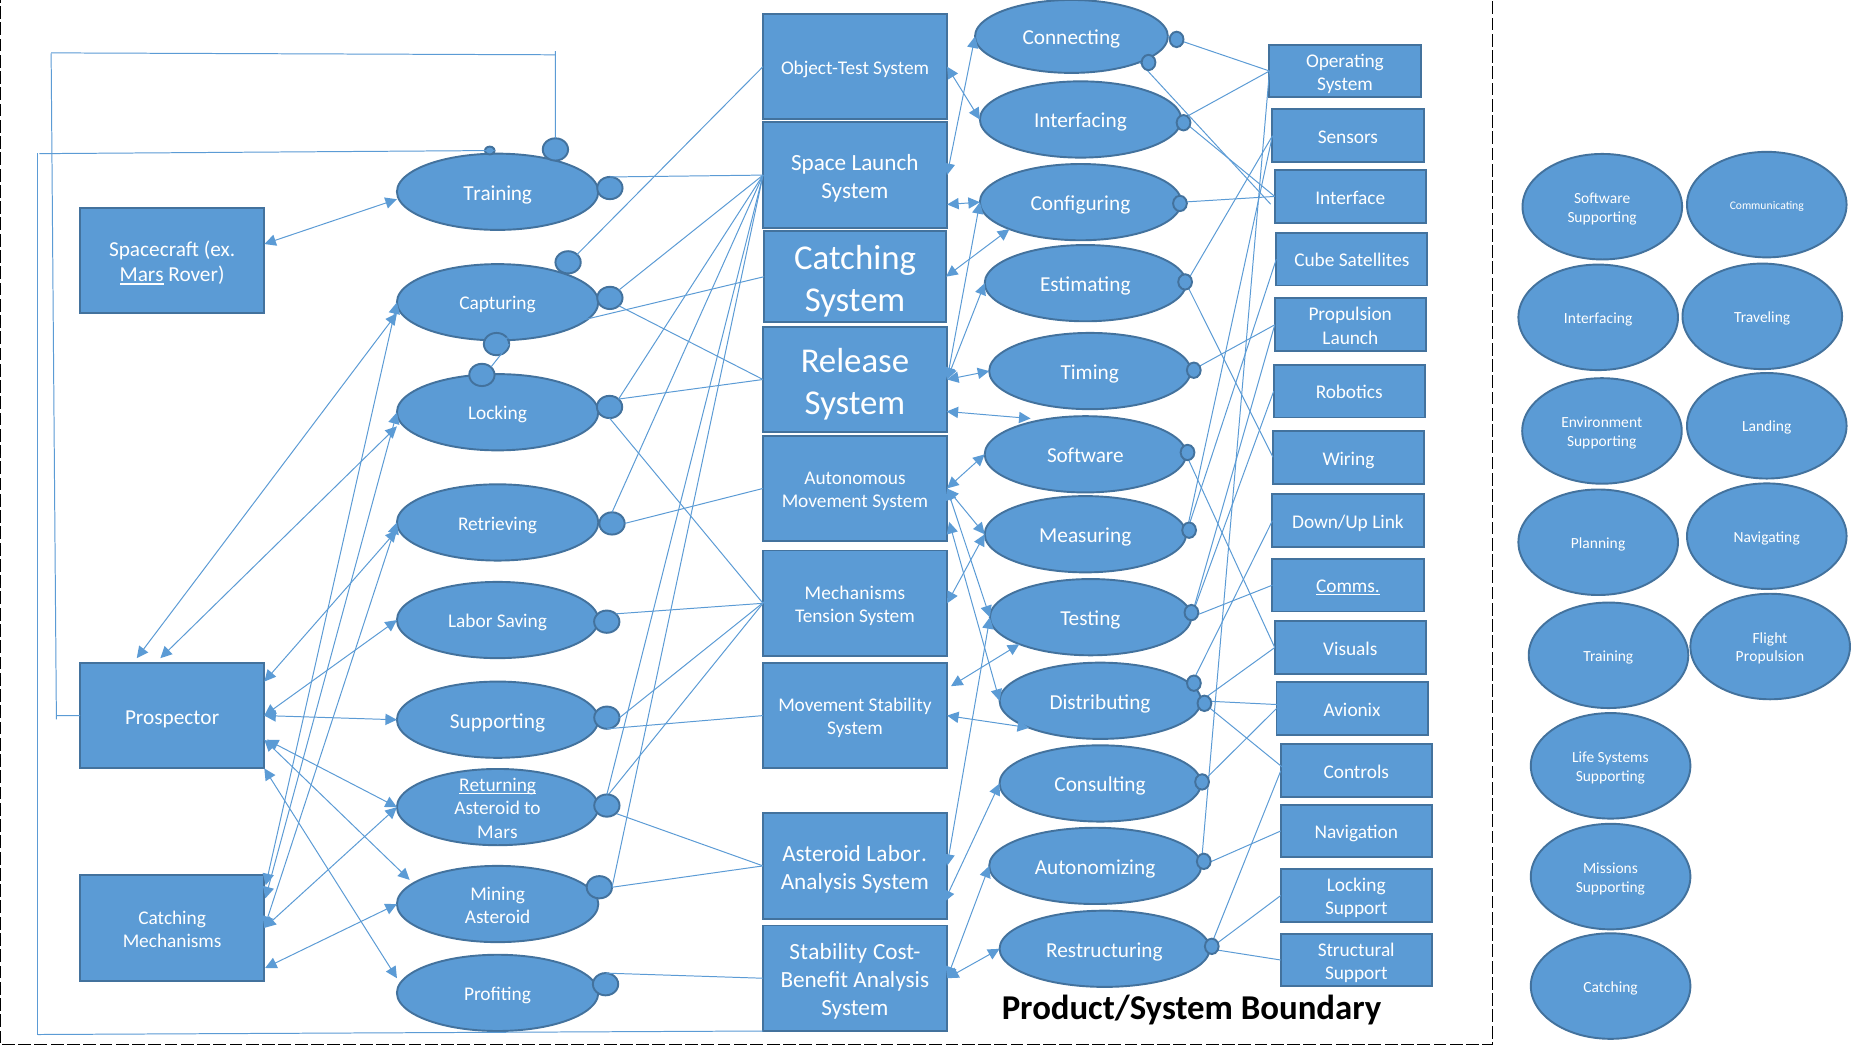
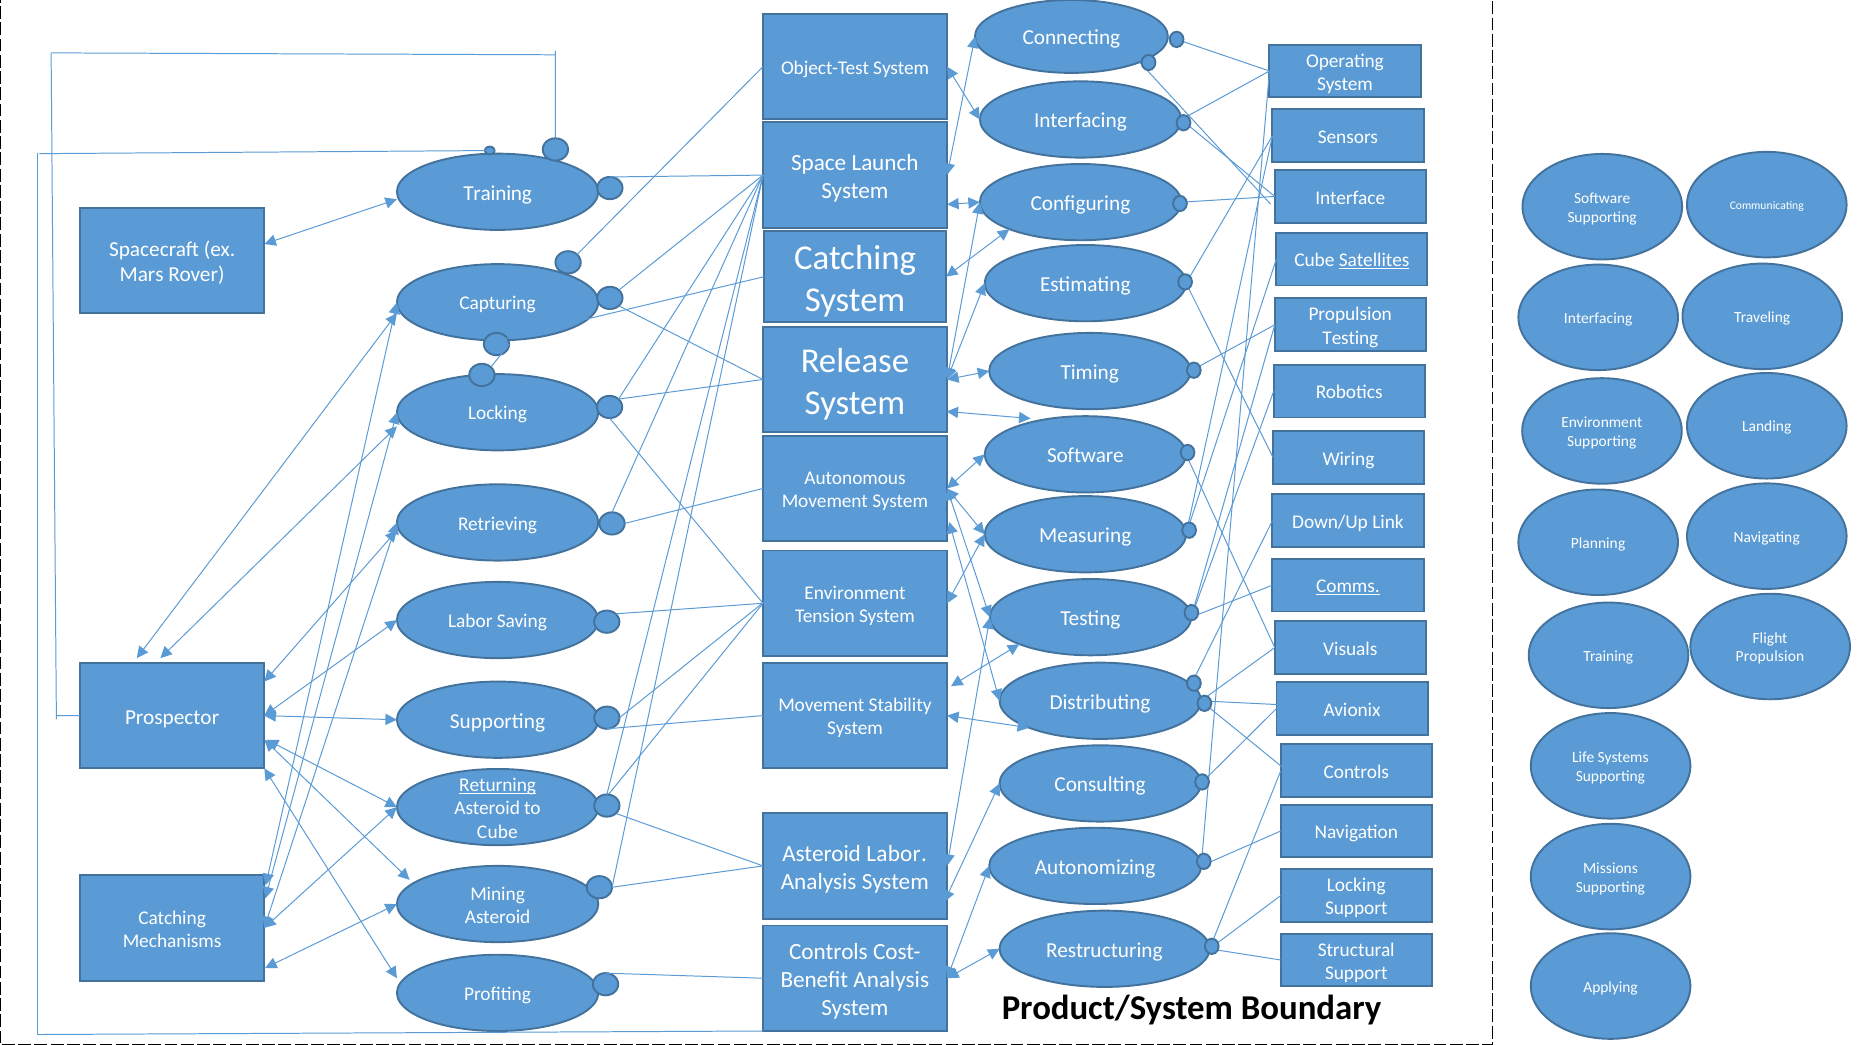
Satellites underline: none -> present
Mars at (142, 275) underline: present -> none
Launch at (1350, 338): Launch -> Testing
Mechanisms at (855, 593): Mechanisms -> Environment
Mars at (497, 832): Mars -> Cube
Stability at (828, 952): Stability -> Controls
Catching at (1611, 987): Catching -> Applying
